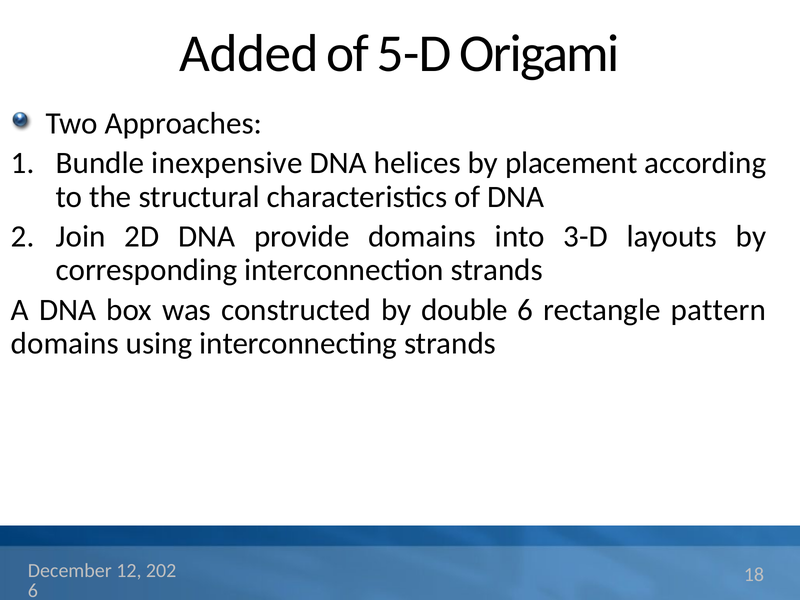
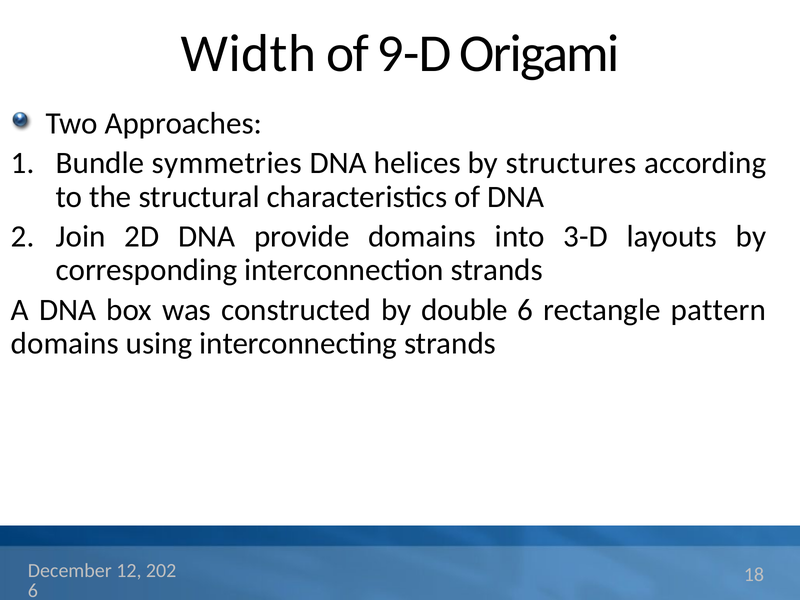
Added: Added -> Width
5-D: 5-D -> 9-D
inexpensive: inexpensive -> symmetries
placement: placement -> structures
